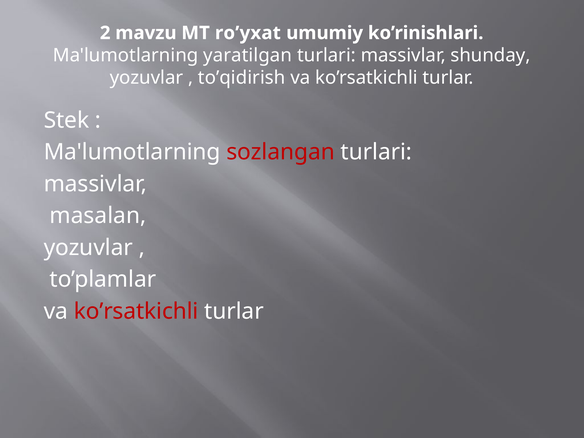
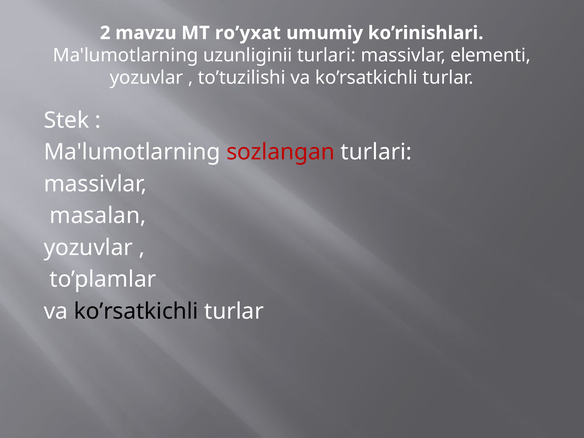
yaratilgan: yaratilgan -> uzunliginii
shunday: shunday -> elementi
to’qidirish: to’qidirish -> to’tuzilishi
ko’rsatkichli at (136, 311) colour: red -> black
